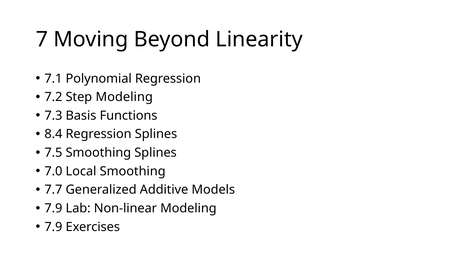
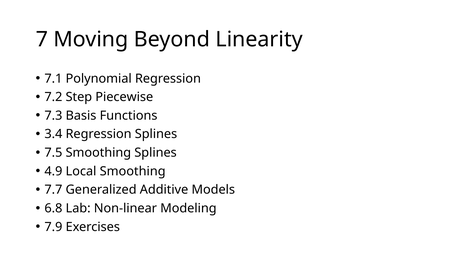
Step Modeling: Modeling -> Piecewise
8.4: 8.4 -> 3.4
7.0: 7.0 -> 4.9
7.9 at (53, 209): 7.9 -> 6.8
